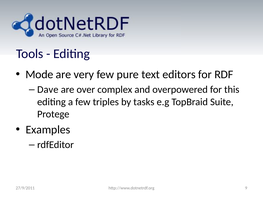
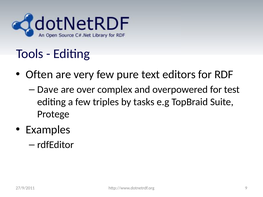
Mode: Mode -> Often
this: this -> test
